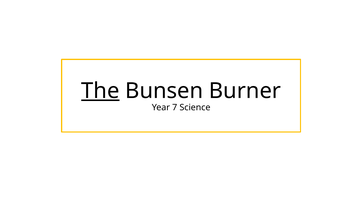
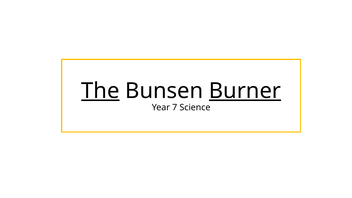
Burner underline: none -> present
